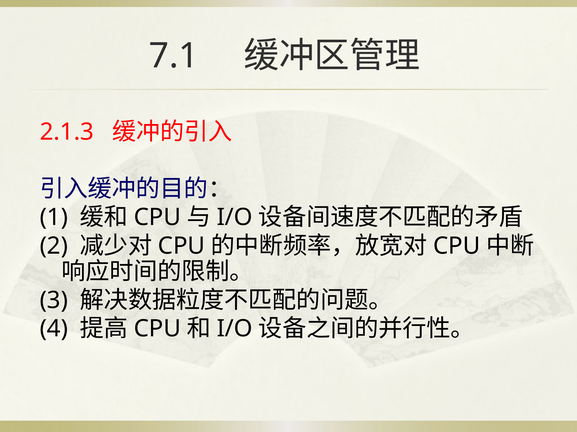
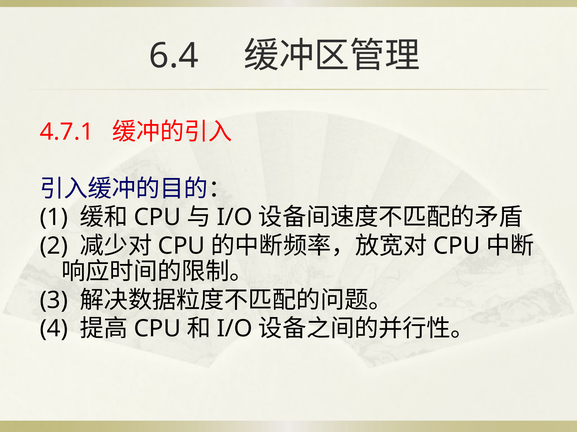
7.1: 7.1 -> 6.4
2.1.3: 2.1.3 -> 4.7.1
